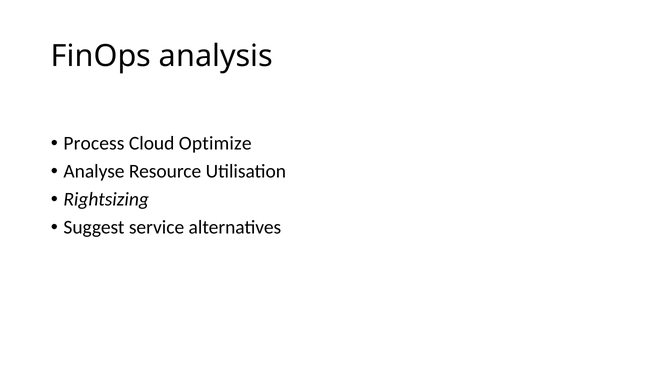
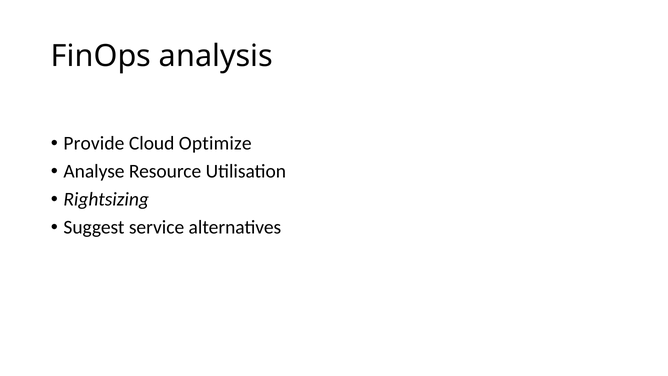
Process: Process -> Provide
